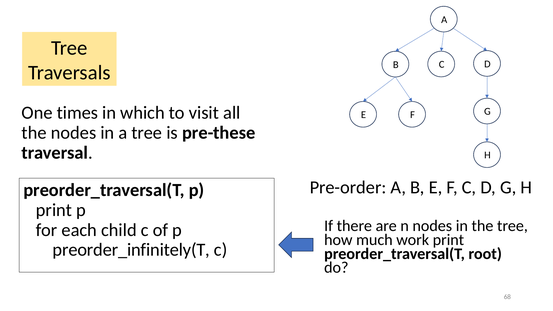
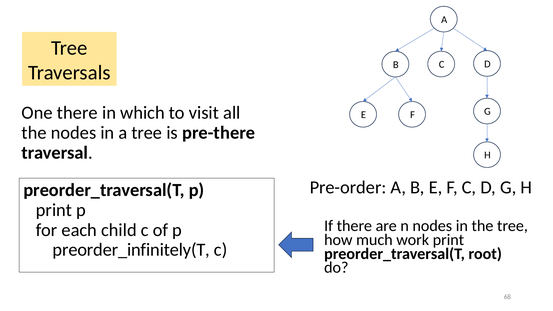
One times: times -> there
pre-these: pre-these -> pre-there
